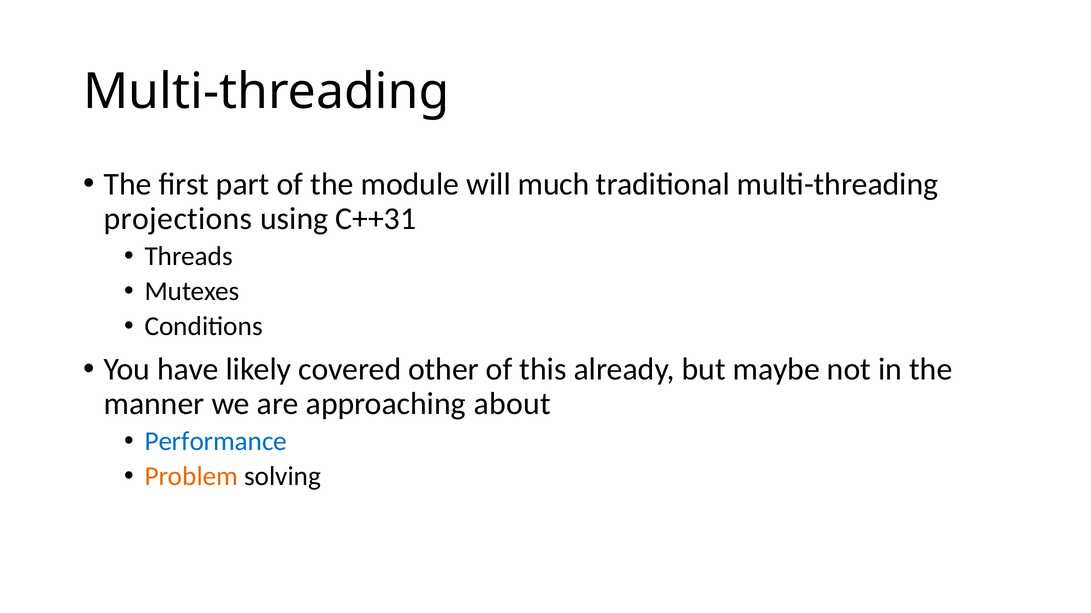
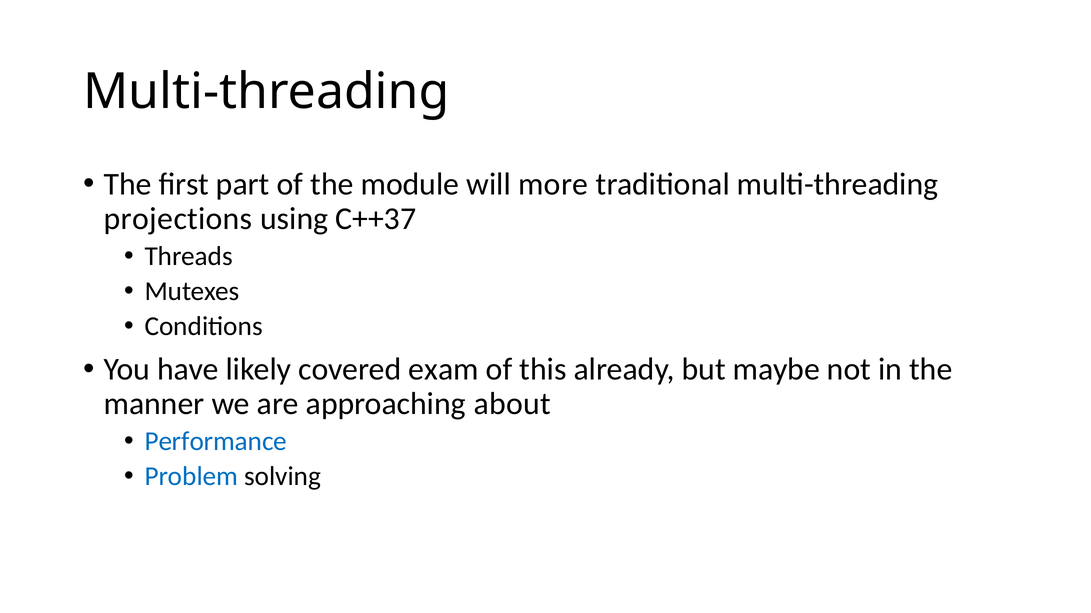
much: much -> more
C++31: C++31 -> C++37
other: other -> exam
Problem colour: orange -> blue
